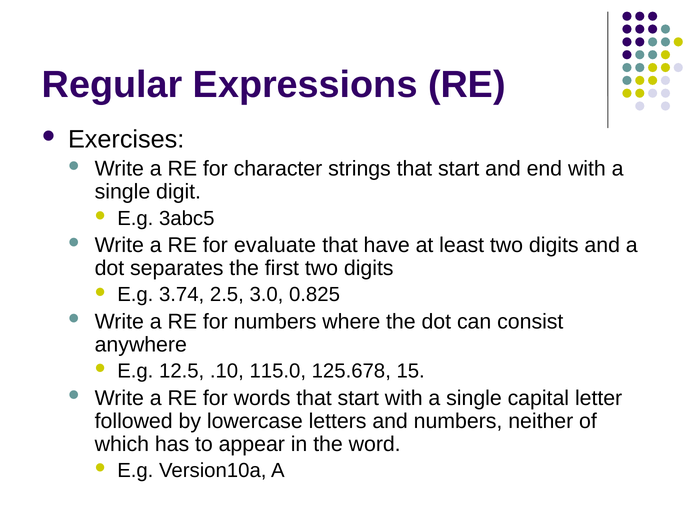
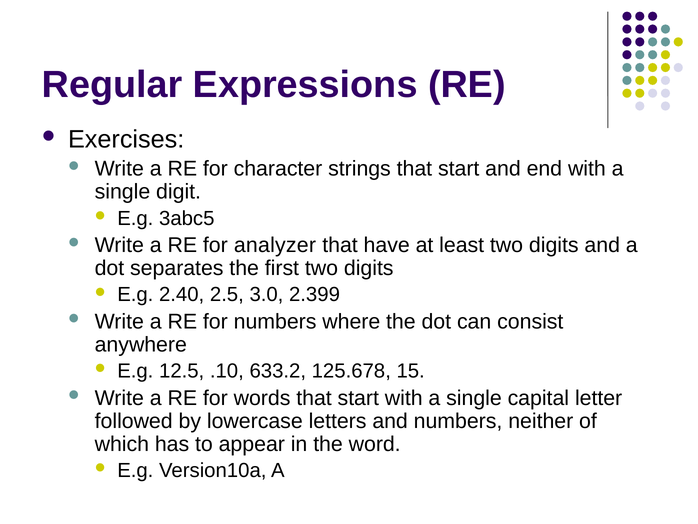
evaluate: evaluate -> analyzer
3.74: 3.74 -> 2.40
0.825: 0.825 -> 2.399
115.0: 115.0 -> 633.2
